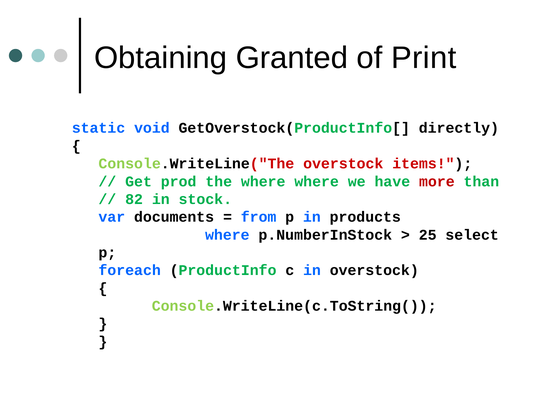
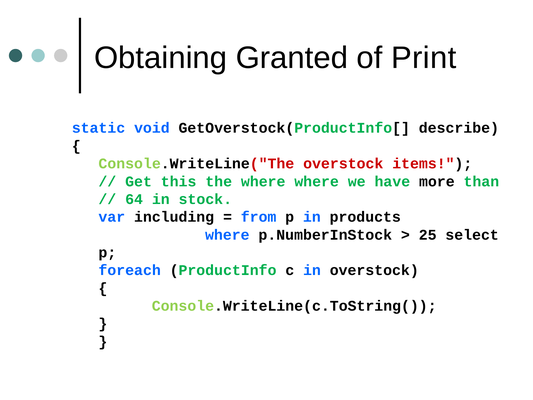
directly: directly -> describe
prod: prod -> this
more colour: red -> black
82: 82 -> 64
documents: documents -> including
